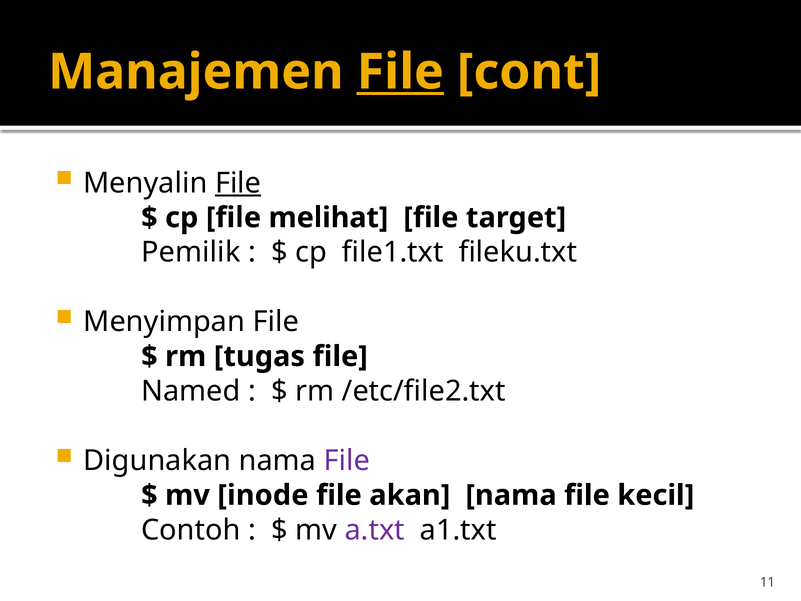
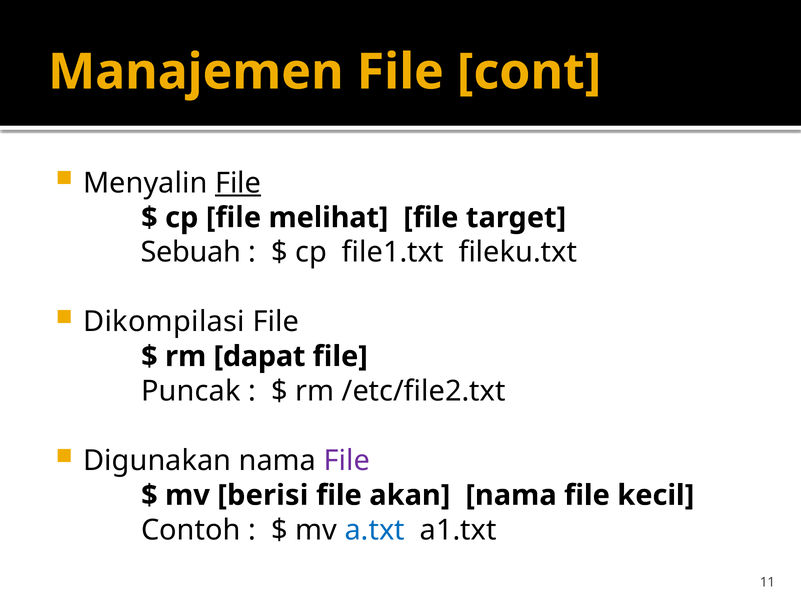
File at (400, 72) underline: present -> none
Pemilik: Pemilik -> Sebuah
Menyimpan: Menyimpan -> Dikompilasi
tugas: tugas -> dapat
Named: Named -> Puncak
inode: inode -> berisi
a.txt colour: purple -> blue
